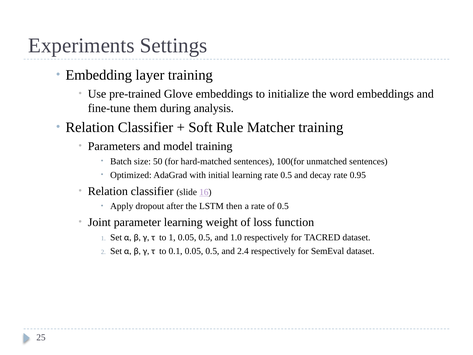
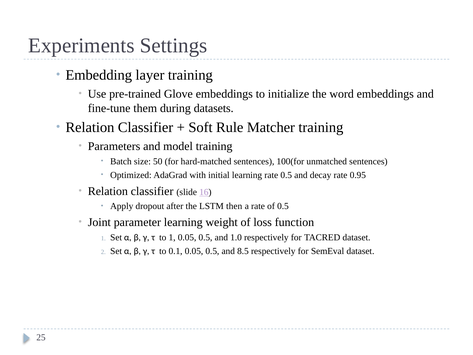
analysis: analysis -> datasets
2.4: 2.4 -> 8.5
